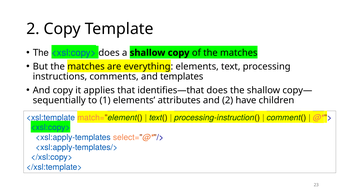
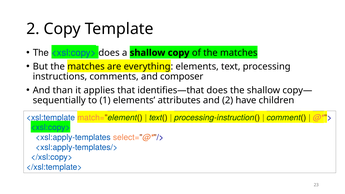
templates: templates -> composer
And copy: copy -> than
